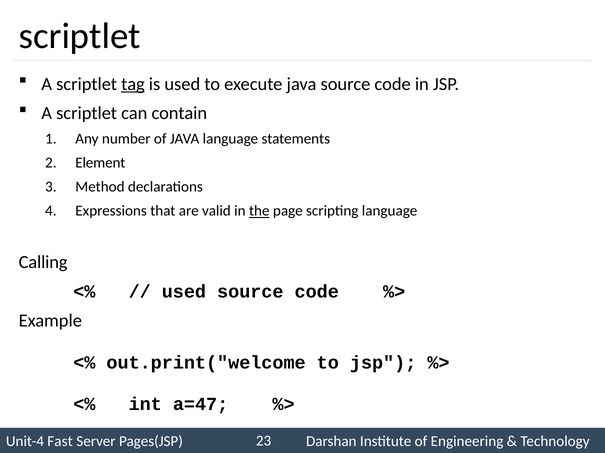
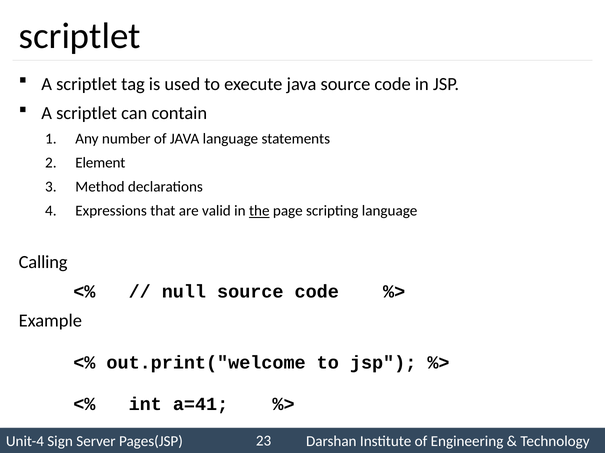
tag underline: present -> none
used at (184, 292): used -> null
a=47: a=47 -> a=41
Fast: Fast -> Sign
